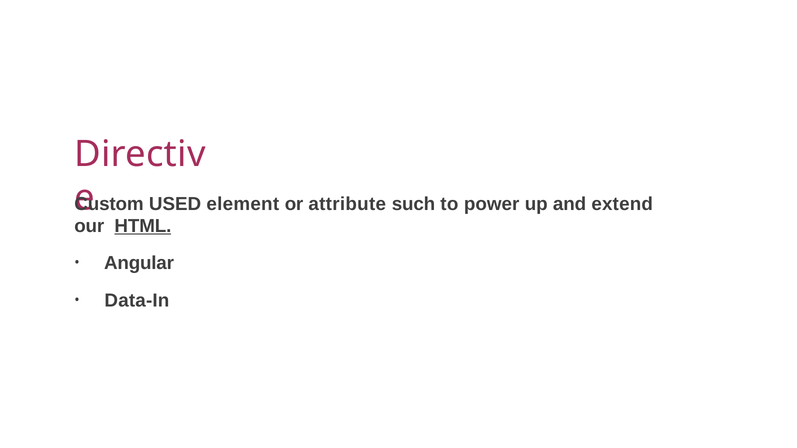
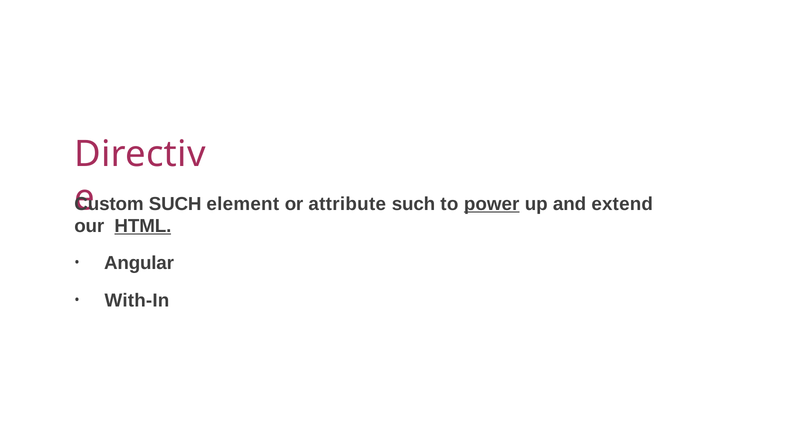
USED at (175, 204): USED -> SUCH
power underline: none -> present
Data-In: Data-In -> With-In
